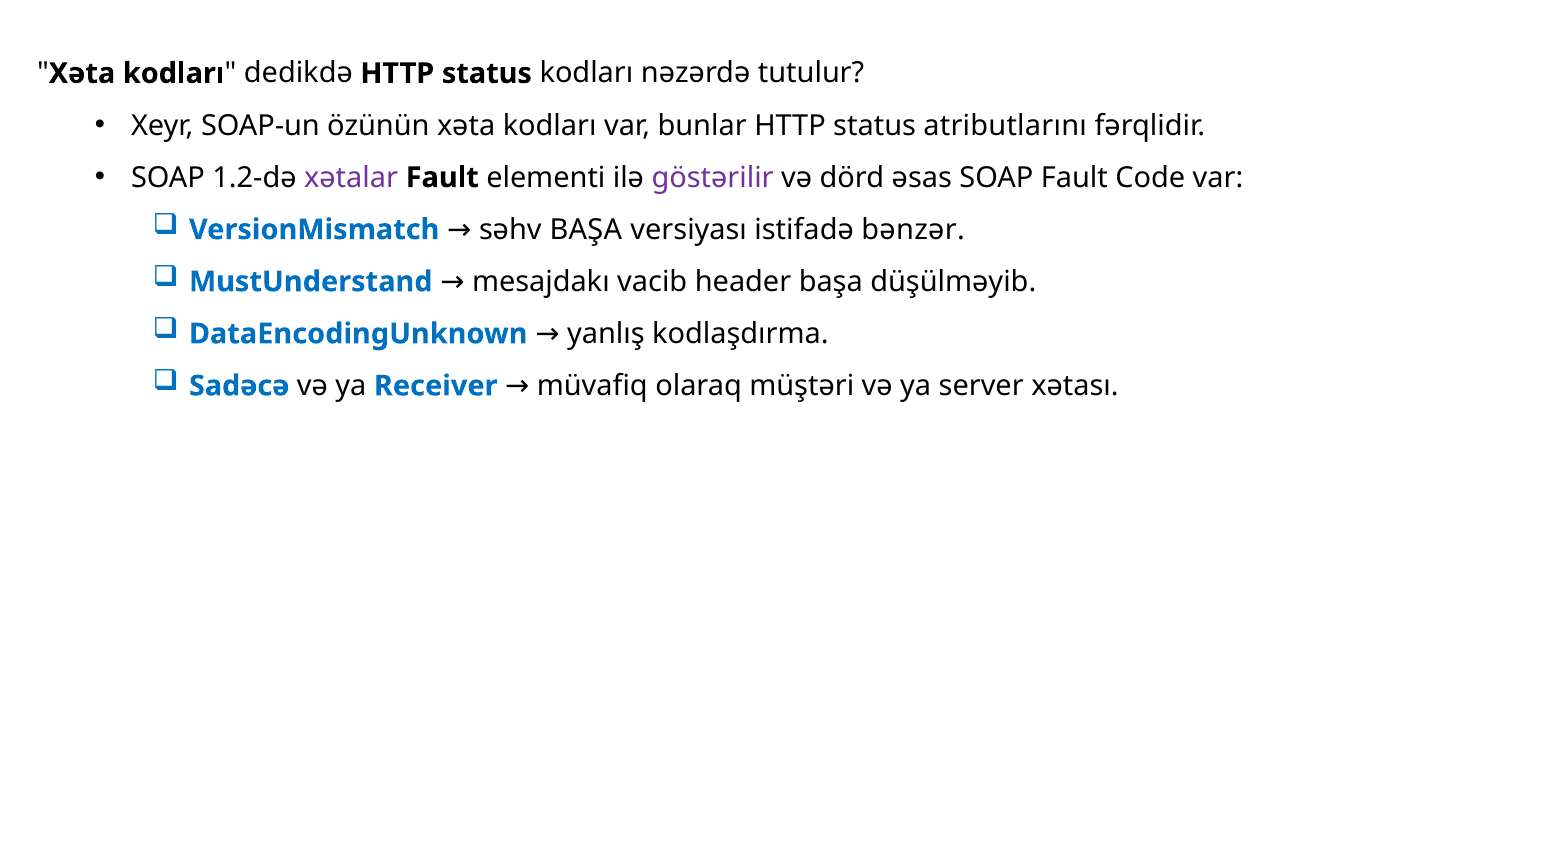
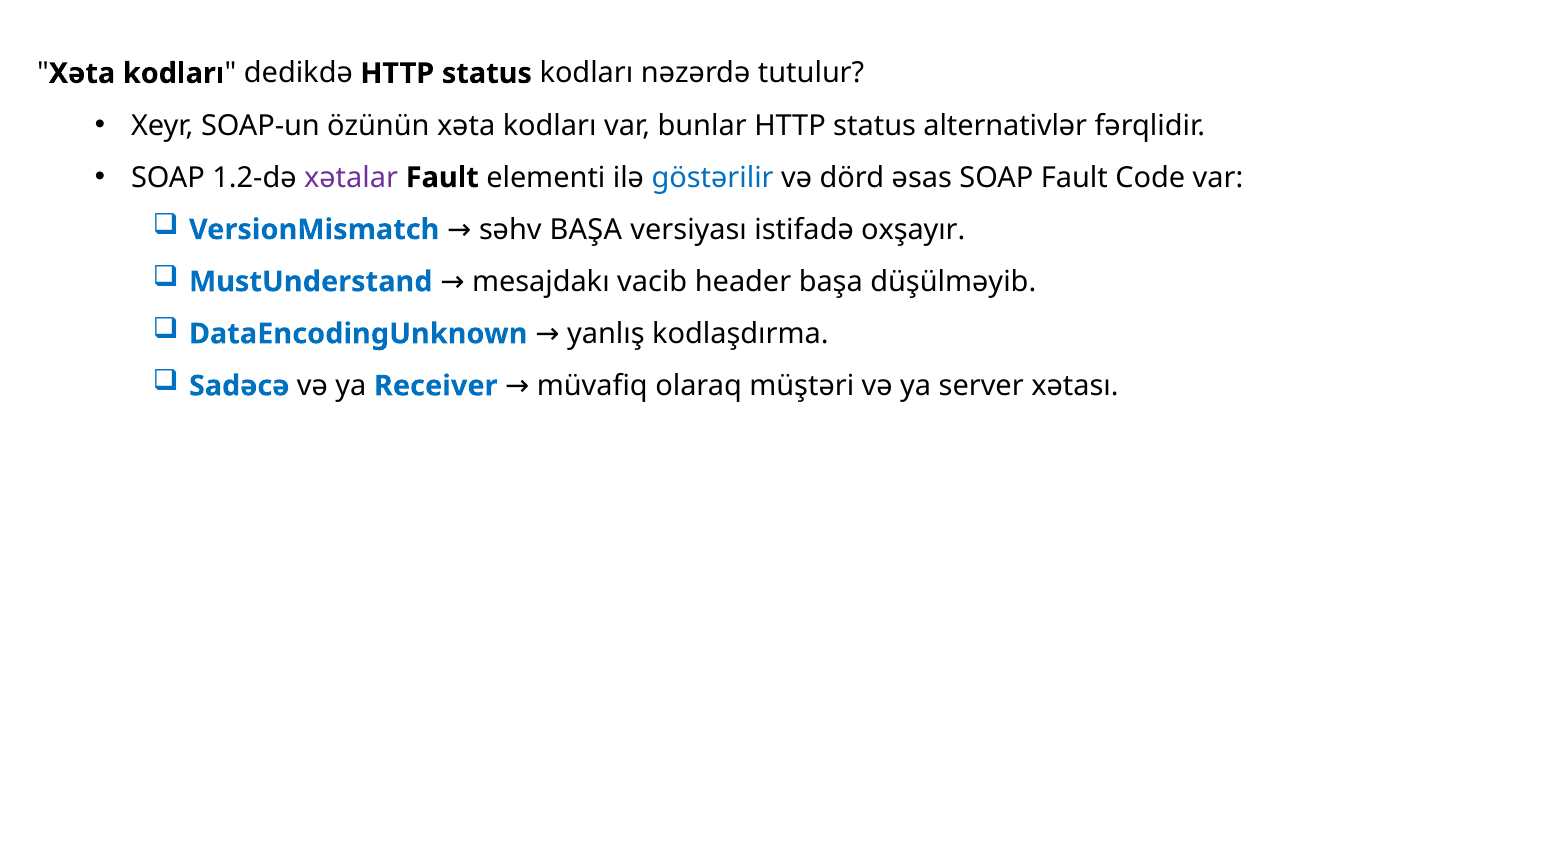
atributlarını: atributlarını -> alternativlər
göstərilir colour: purple -> blue
bənzər: bənzər -> oxşayır
